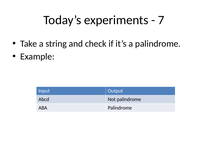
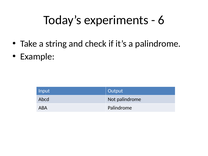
7: 7 -> 6
